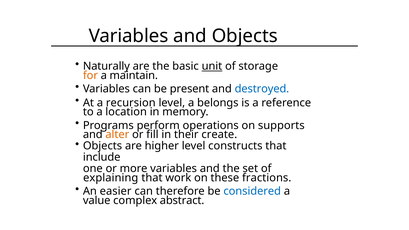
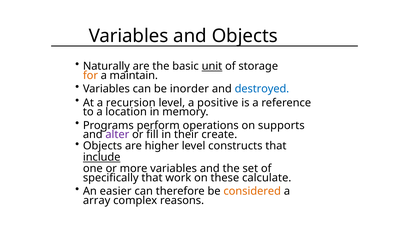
present: present -> inorder
belongs: belongs -> positive
alter colour: orange -> purple
include underline: none -> present
explaining: explaining -> specifically
fractions: fractions -> calculate
considered colour: blue -> orange
value: value -> array
abstract: abstract -> reasons
